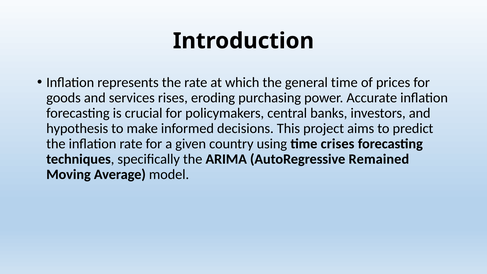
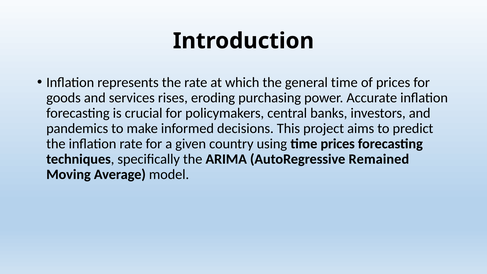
hypothesis: hypothesis -> pandemics
time crises: crises -> prices
